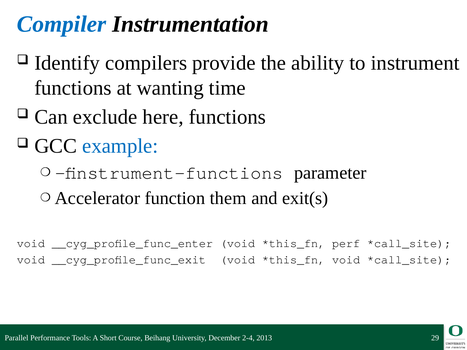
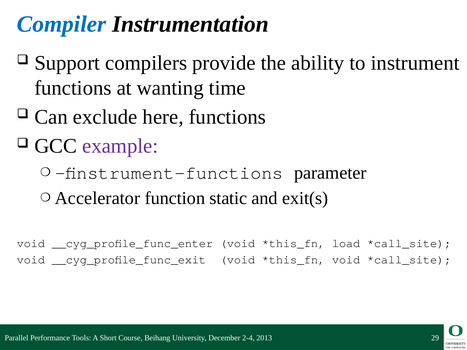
Identify: Identify -> Support
example colour: blue -> purple
them: them -> static
perf: perf -> load
